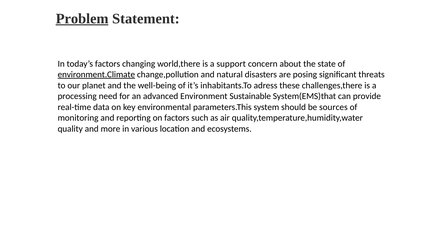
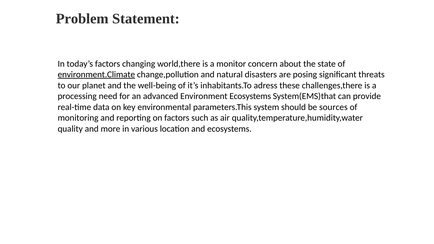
Problem underline: present -> none
support: support -> monitor
Environment Sustainable: Sustainable -> Ecosystems
